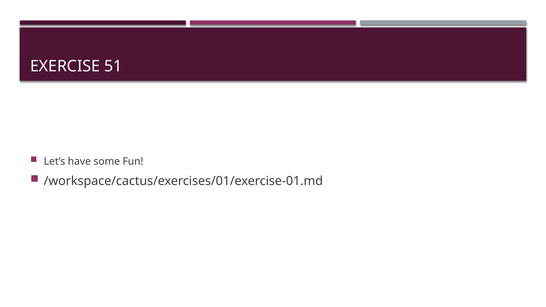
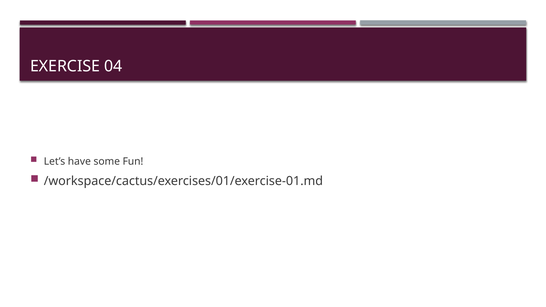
51: 51 -> 04
